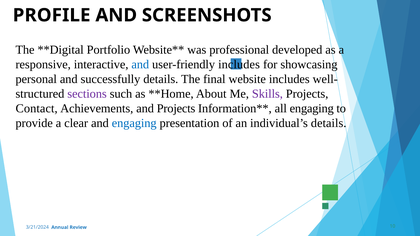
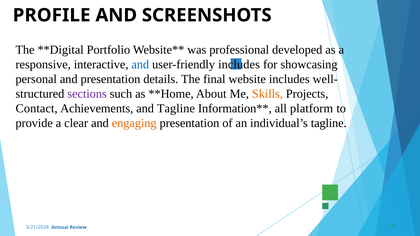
and successfully: successfully -> presentation
Skills colour: purple -> orange
and Projects: Projects -> Tagline
all engaging: engaging -> platform
engaging at (134, 123) colour: blue -> orange
individual’s details: details -> tagline
